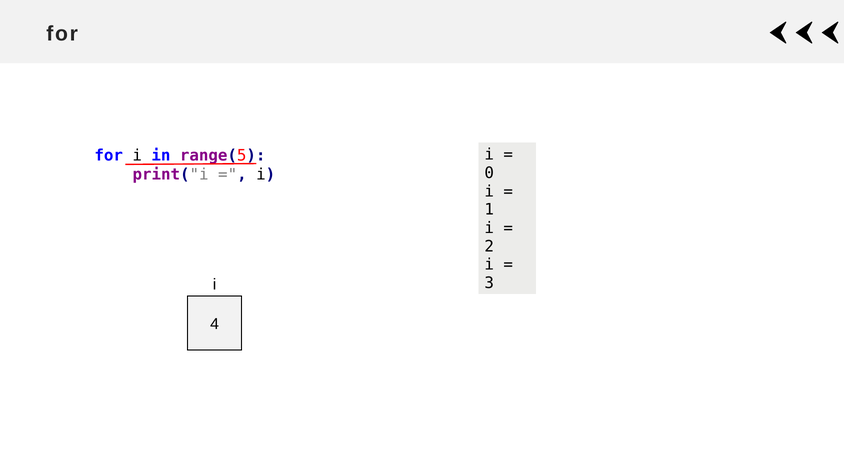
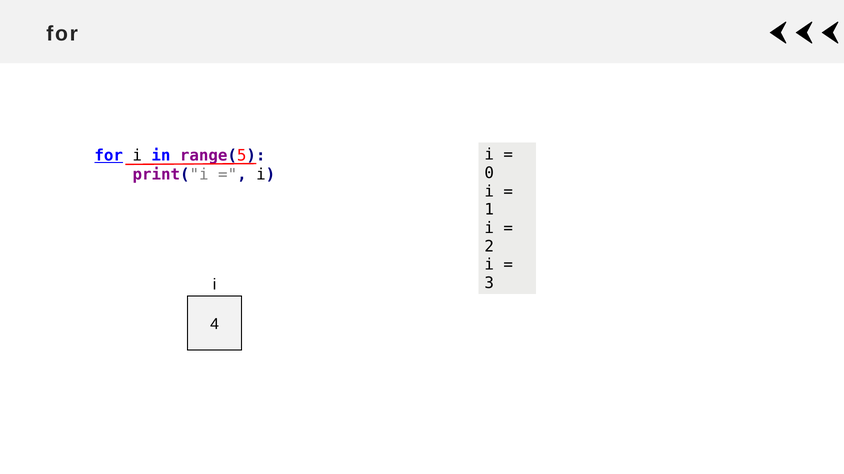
for at (109, 156) underline: none -> present
